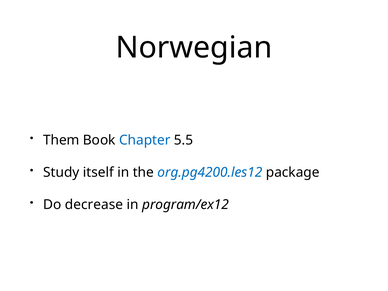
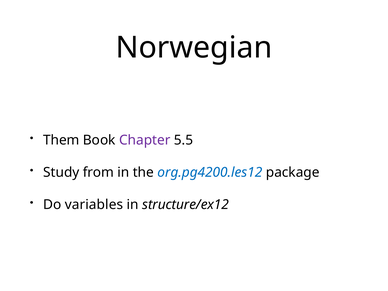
Chapter colour: blue -> purple
itself: itself -> from
decrease: decrease -> variables
program/ex12: program/ex12 -> structure/ex12
